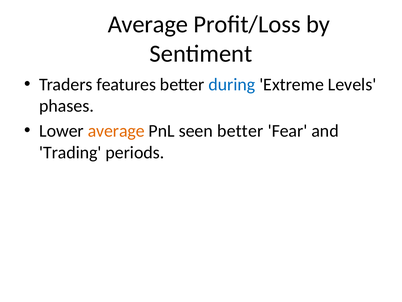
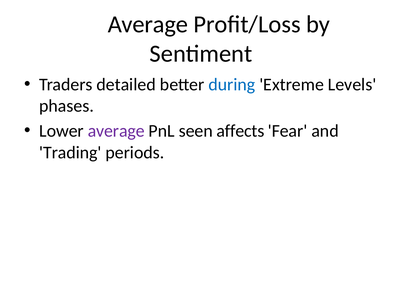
features: features -> detailed
average colour: orange -> purple
seen better: better -> affects
